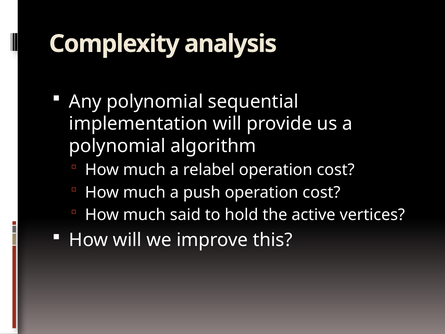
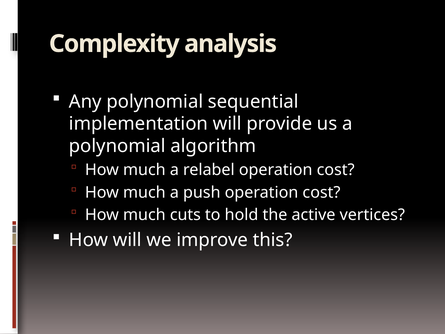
said: said -> cuts
